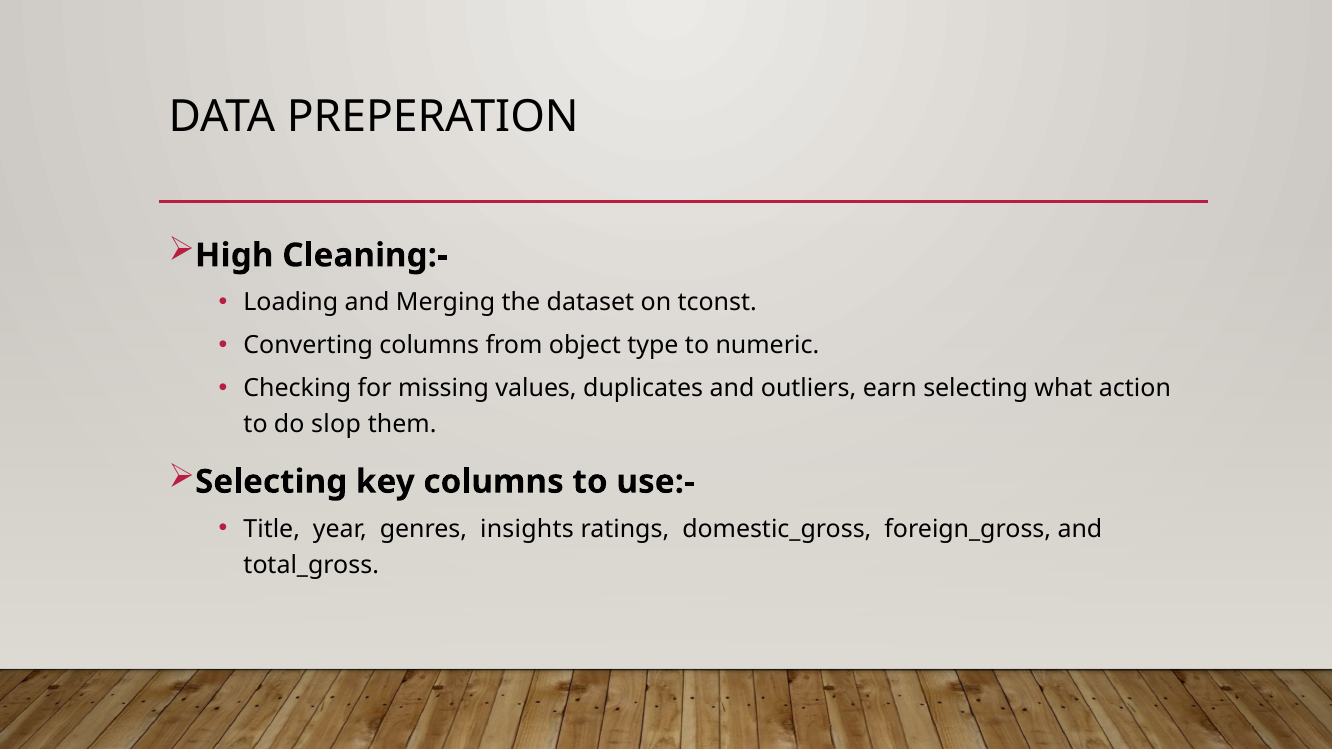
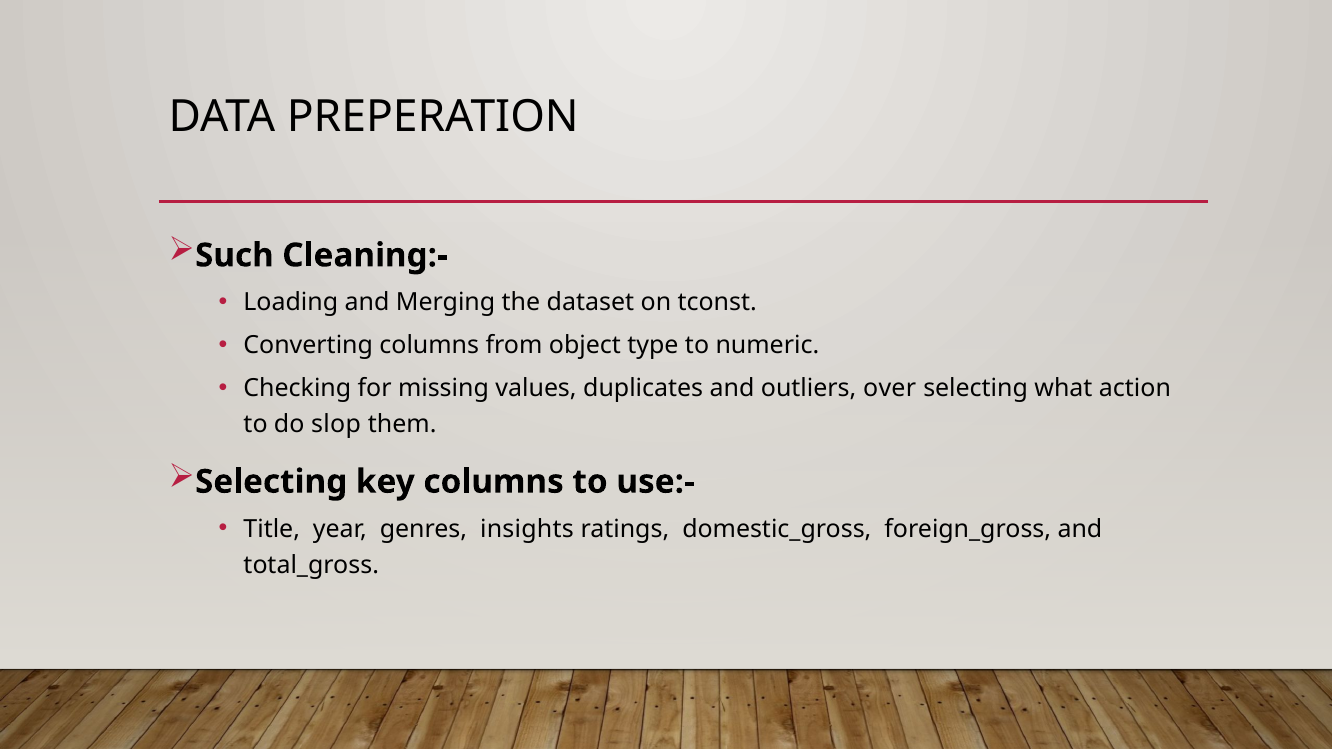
High: High -> Such
earn: earn -> over
